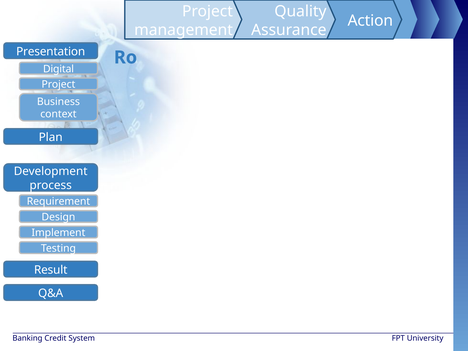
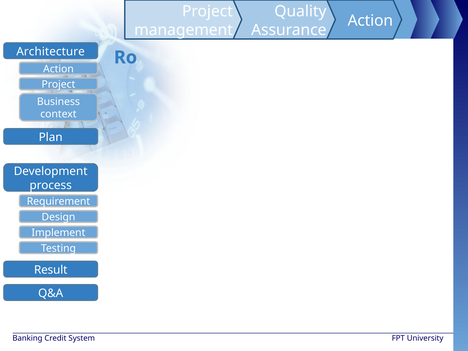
Presentation: Presentation -> Architecture
Digital at (59, 69): Digital -> Action
